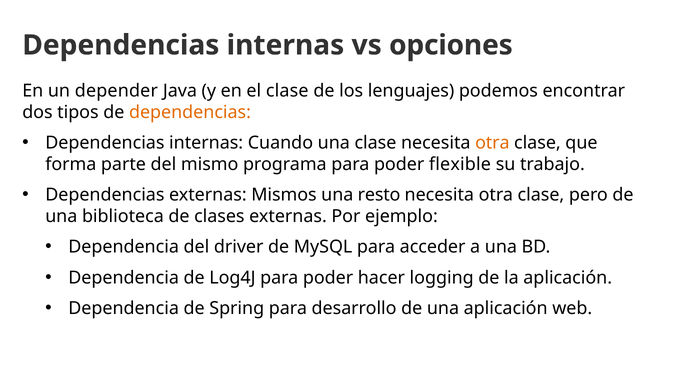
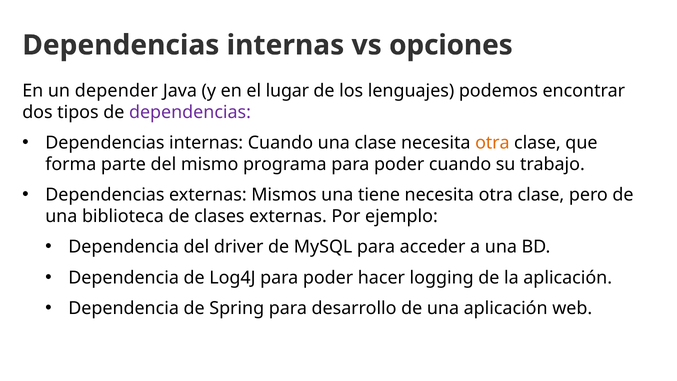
el clase: clase -> lugar
dependencias at (190, 112) colour: orange -> purple
poder flexible: flexible -> cuando
resto: resto -> tiene
